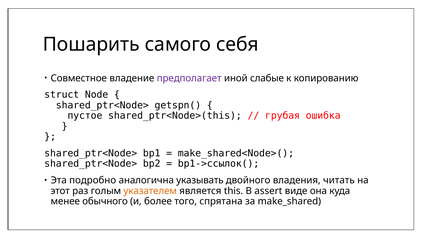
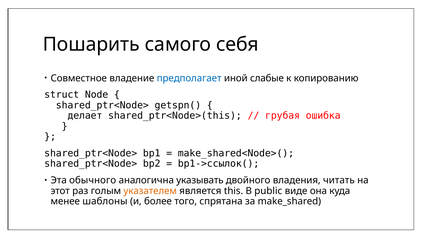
предполагает colour: purple -> blue
пустое: пустое -> делает
подробно: подробно -> обычного
assert: assert -> public
обычного: обычного -> шаблоны
